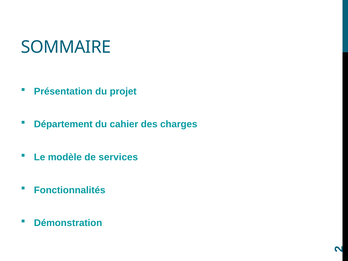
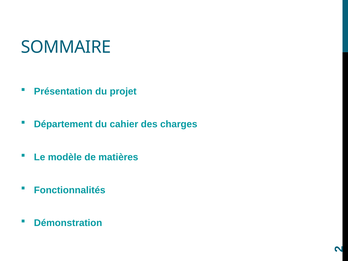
services: services -> matières
